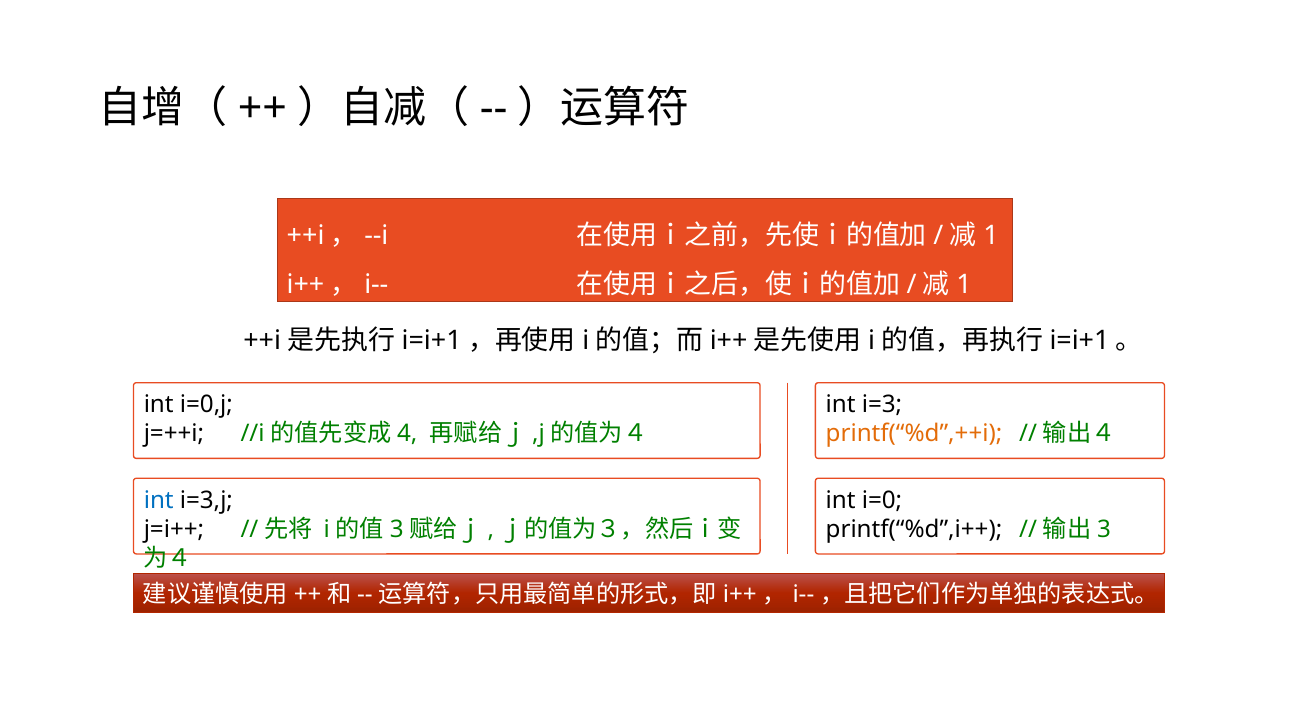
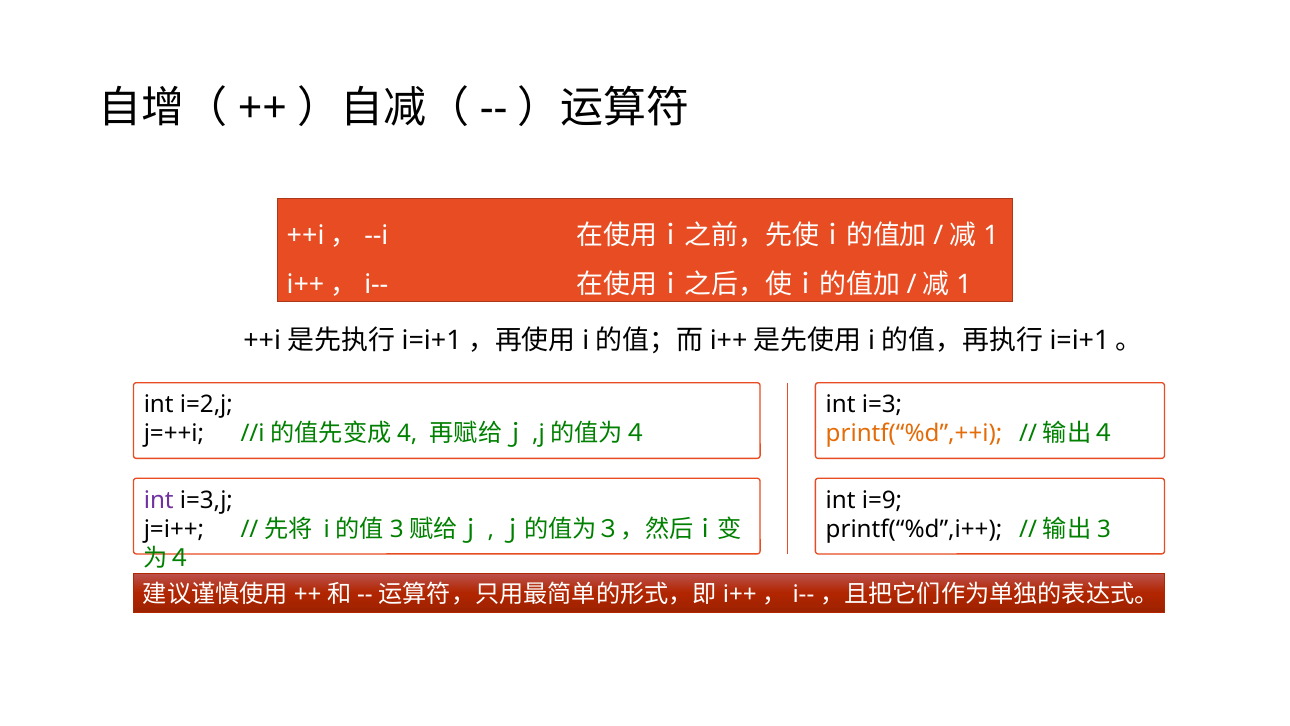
i=0,j: i=0,j -> i=2,j
int at (159, 500) colour: blue -> purple
i=0: i=0 -> i=9
